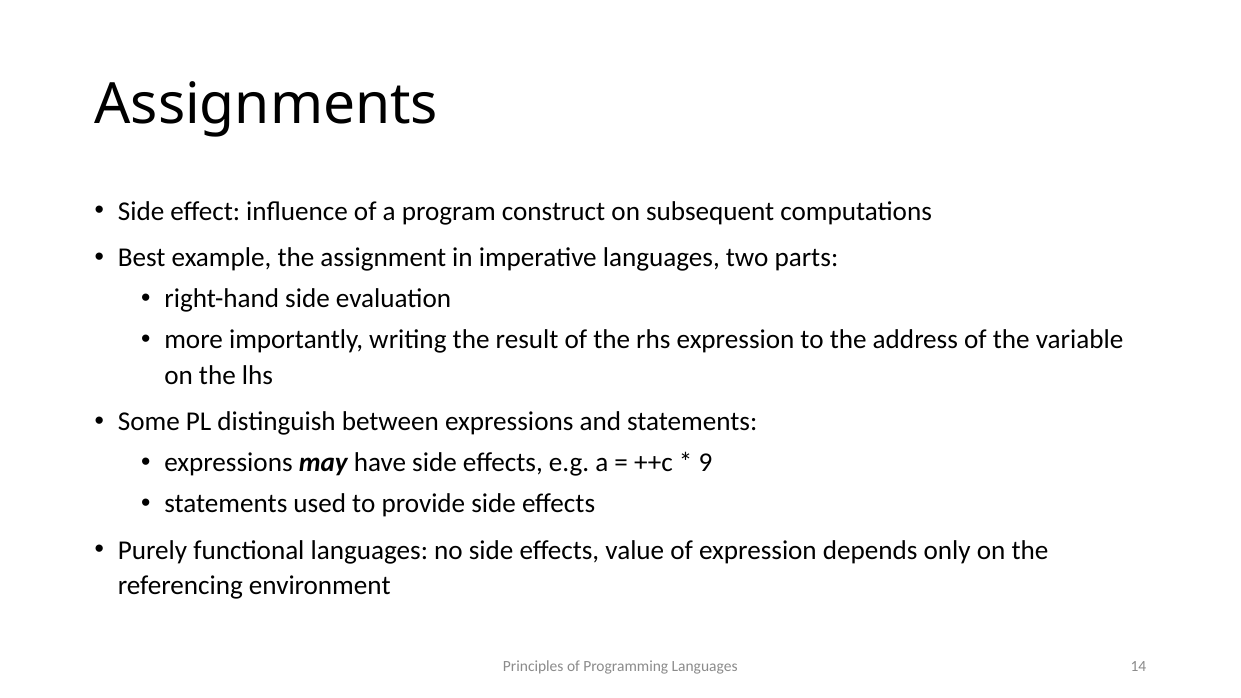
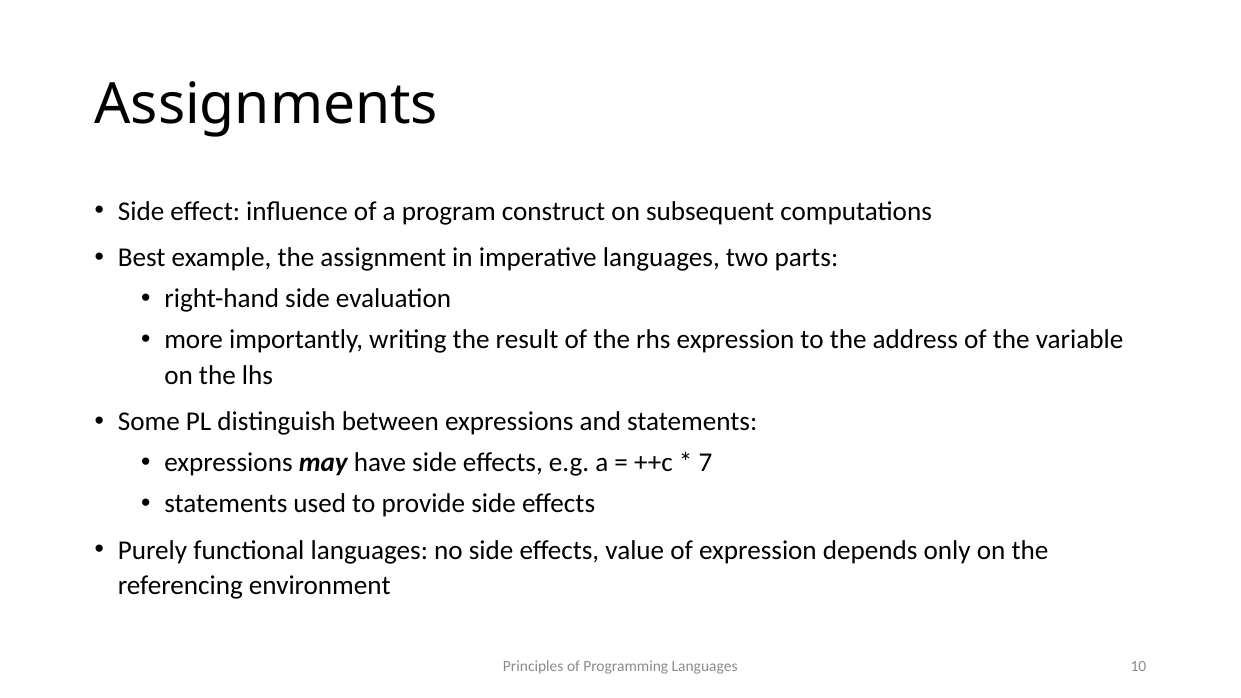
9: 9 -> 7
14: 14 -> 10
